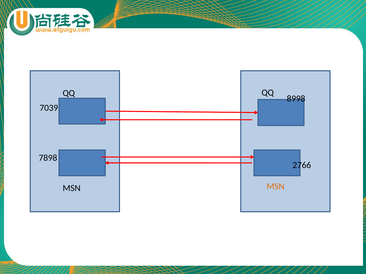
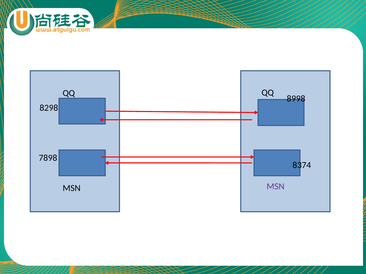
7039: 7039 -> 8298
2766: 2766 -> 8374
MSN at (276, 187) colour: orange -> purple
